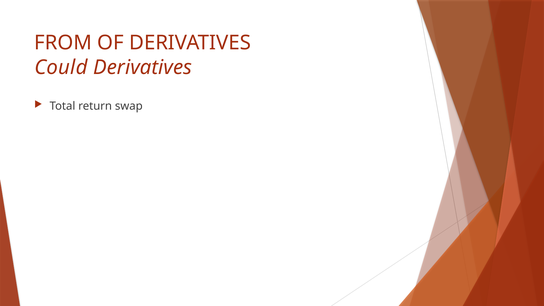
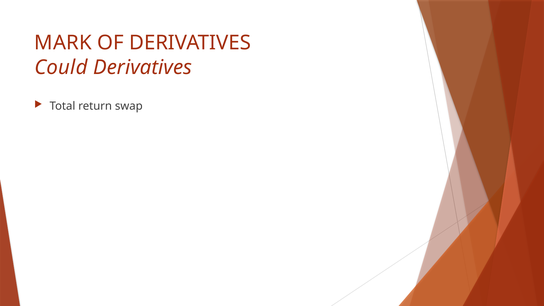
FROM: FROM -> MARK
